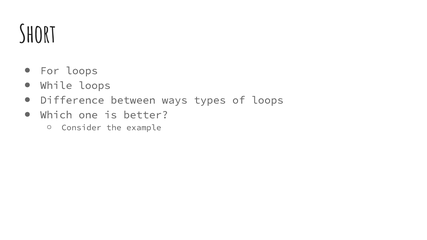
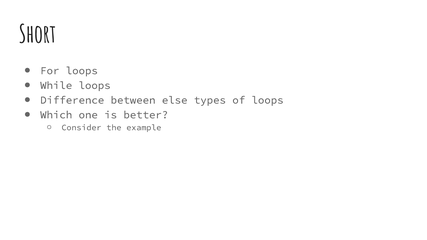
ways: ways -> else
